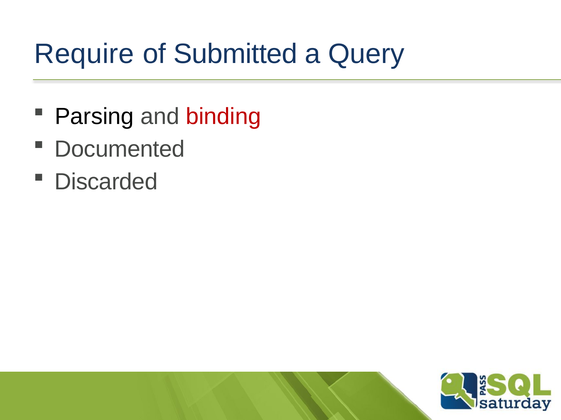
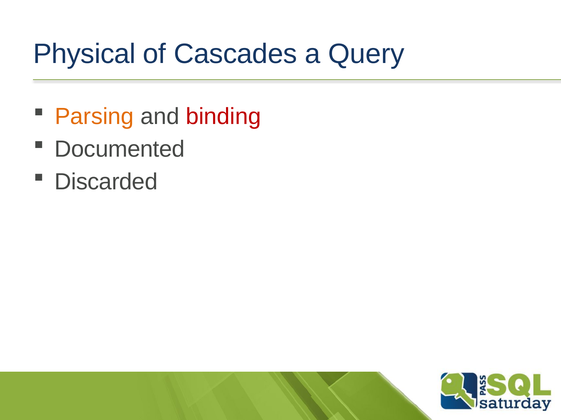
Require: Require -> Physical
Submitted: Submitted -> Cascades
Parsing colour: black -> orange
